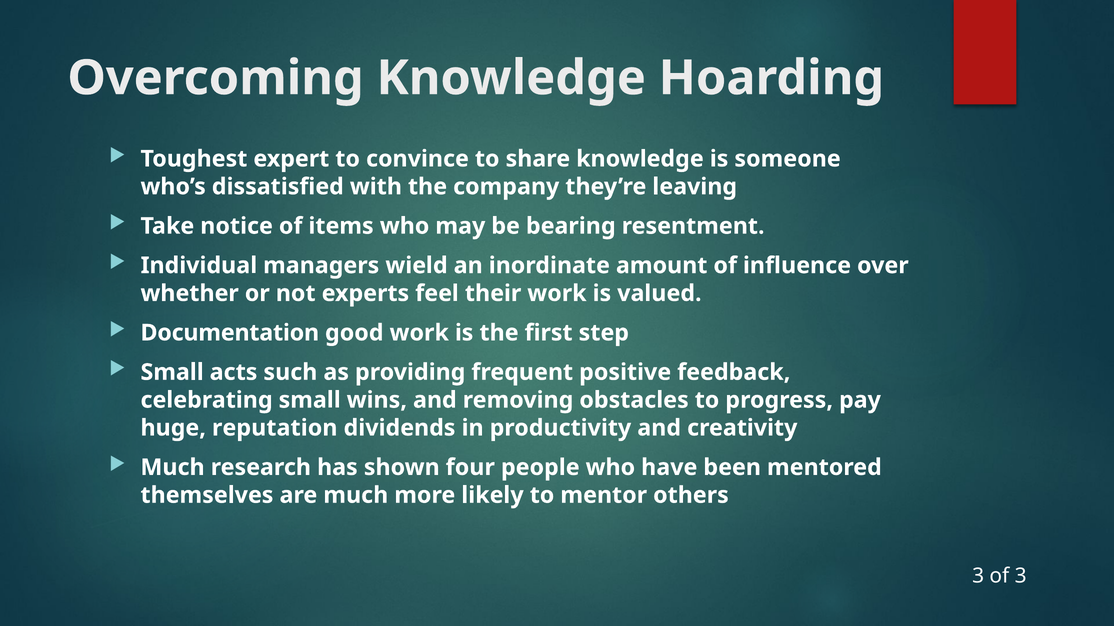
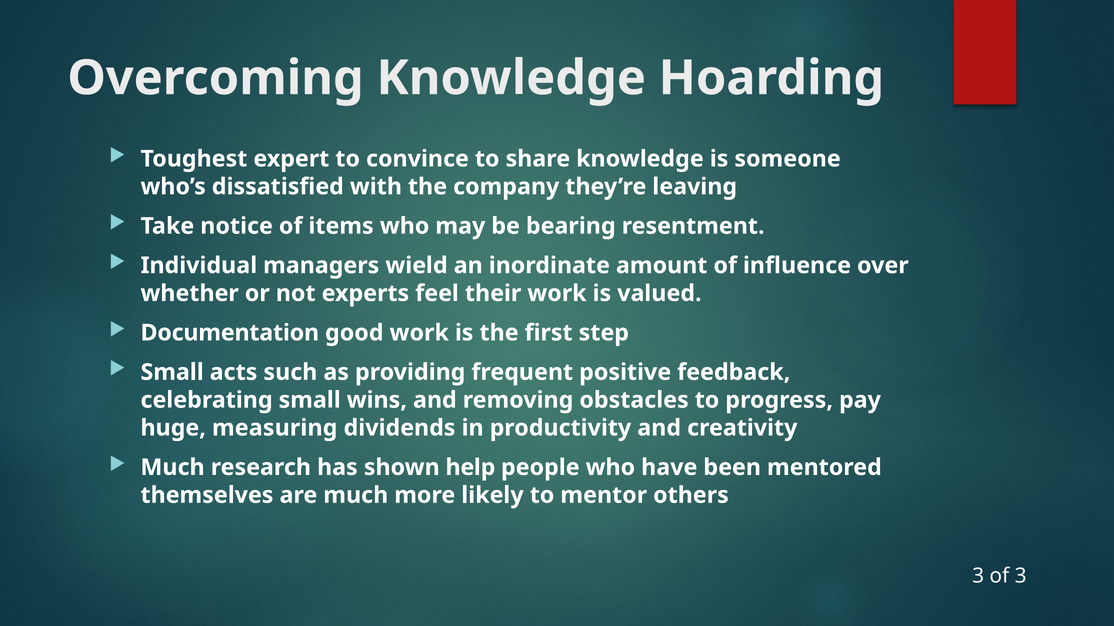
reputation: reputation -> measuring
four: four -> help
